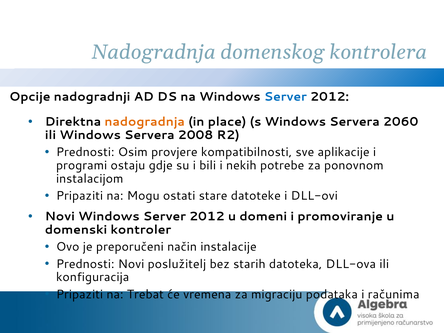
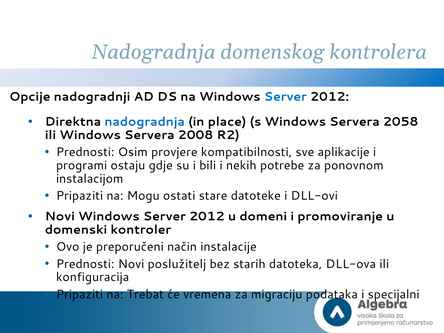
nadogradnja at (145, 122) colour: orange -> blue
2060: 2060 -> 2058
računima: računima -> specijalni
